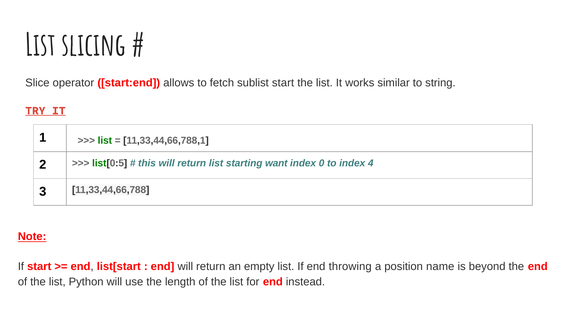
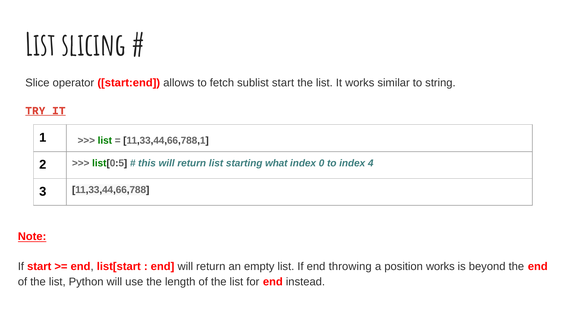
want: want -> what
position name: name -> works
